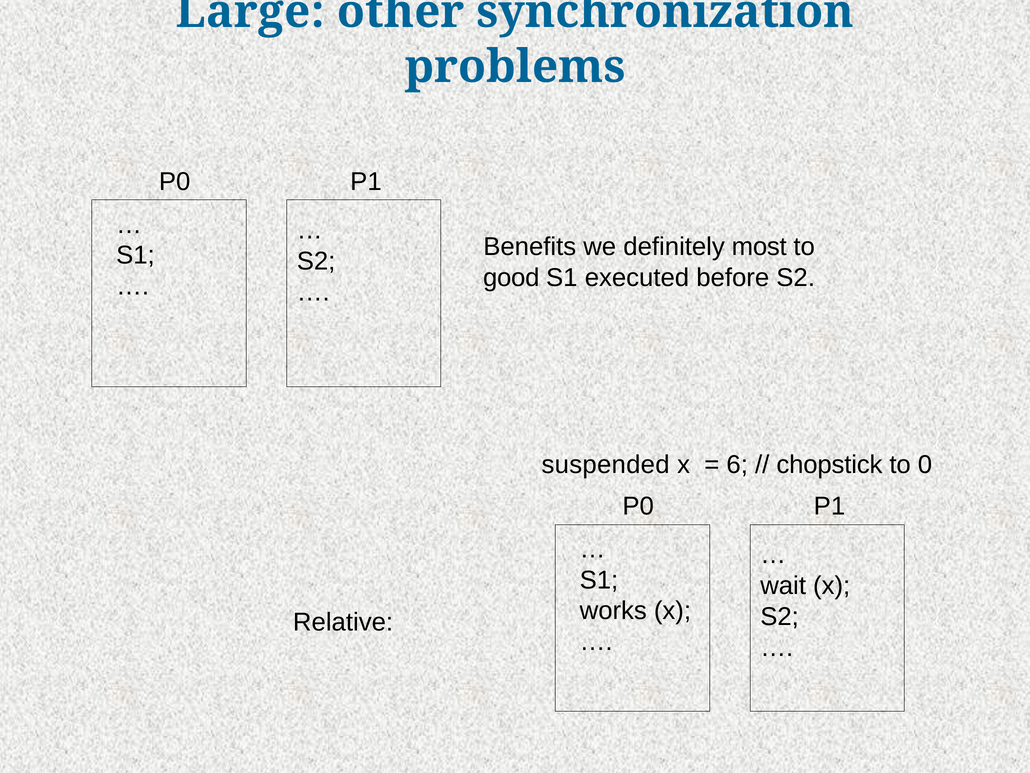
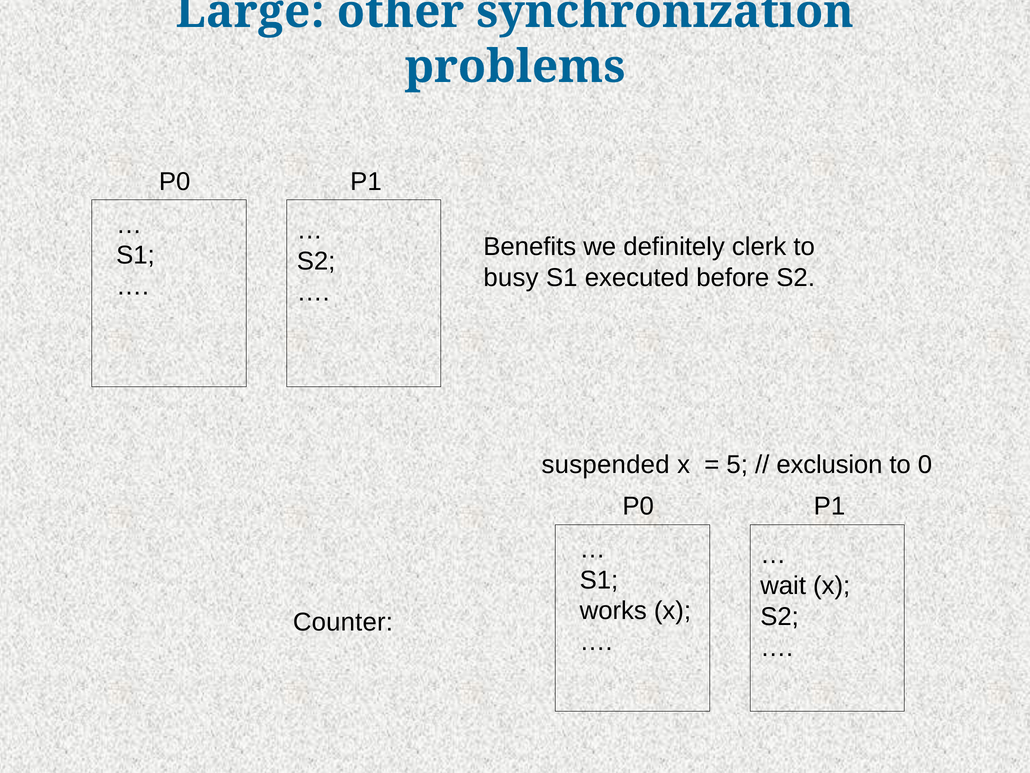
most: most -> clerk
good: good -> busy
6: 6 -> 5
chopstick: chopstick -> exclusion
Relative: Relative -> Counter
